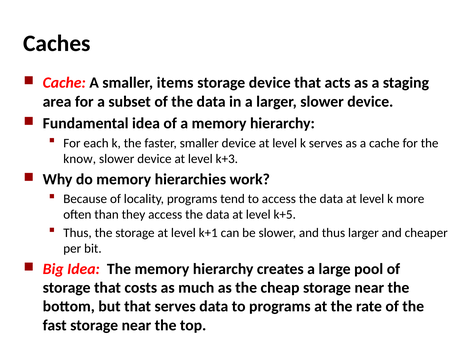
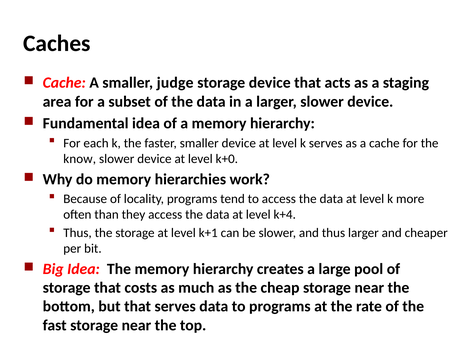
items: items -> judge
k+3: k+3 -> k+0
k+5: k+5 -> k+4
